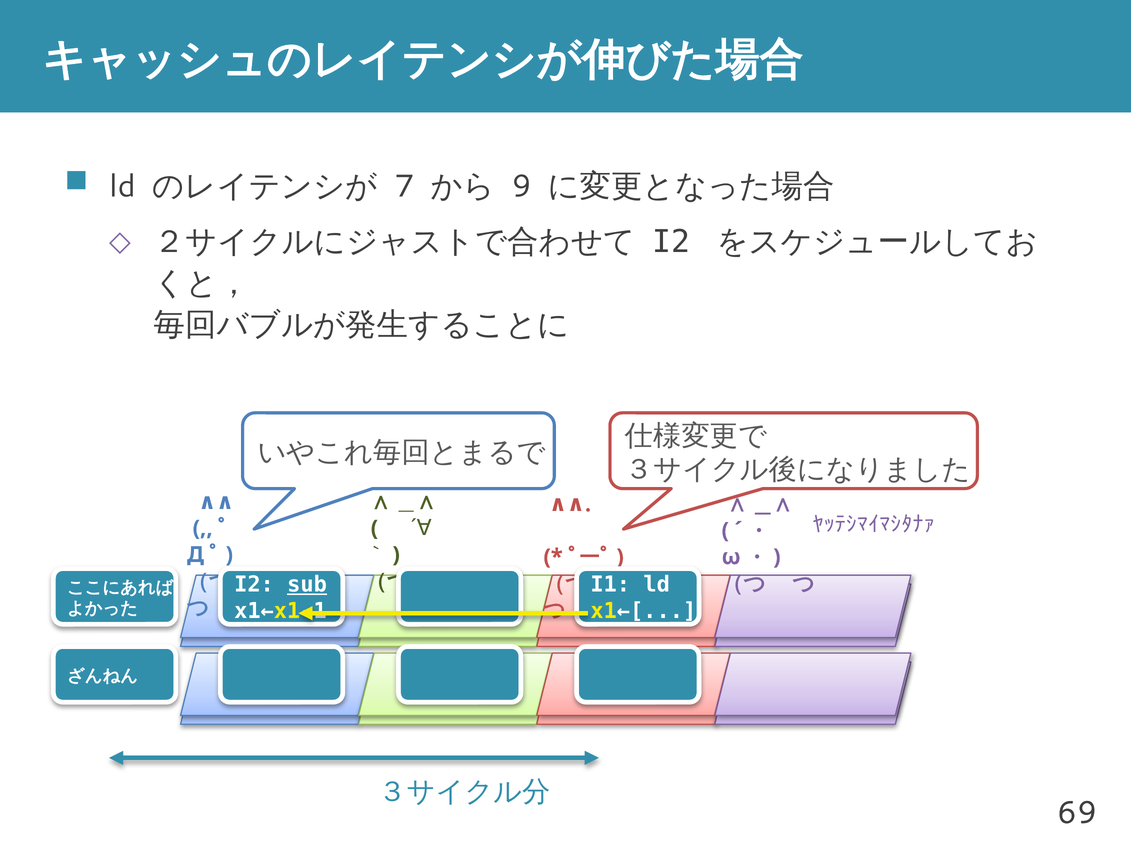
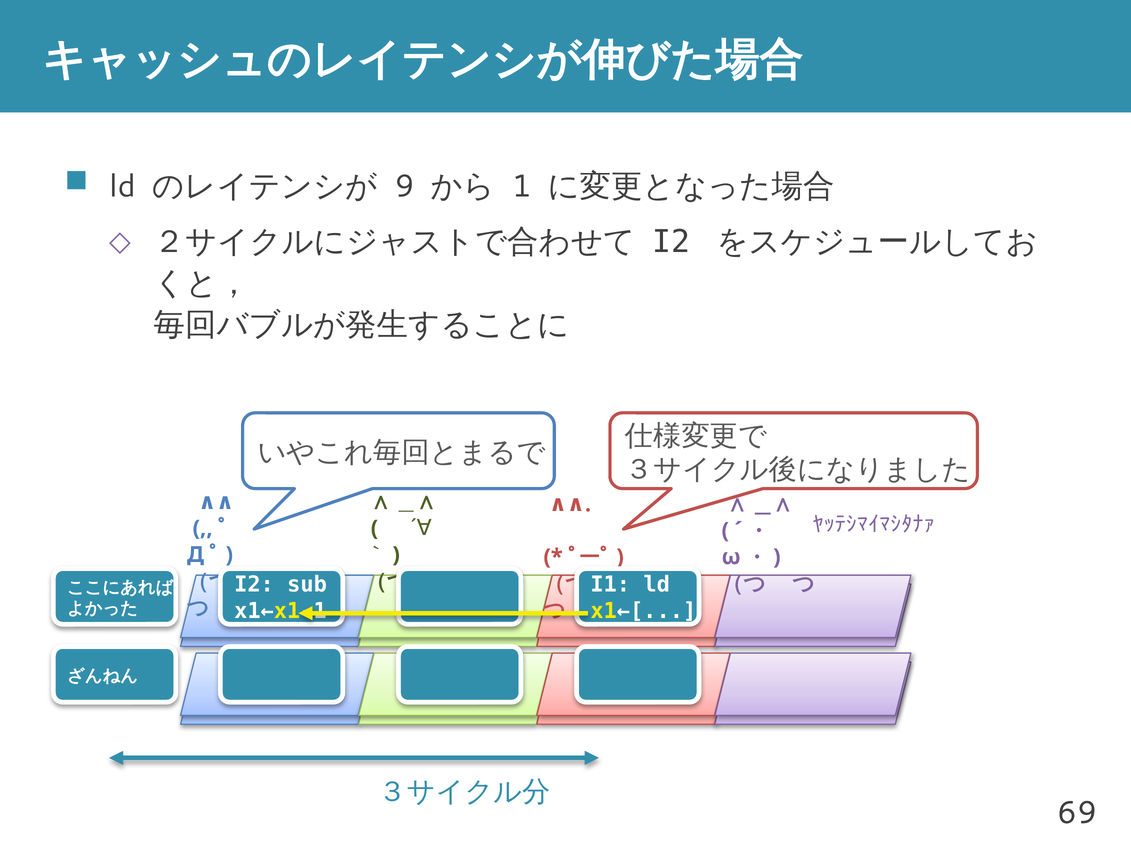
7: 7 -> 9
9: 9 -> 1
sub underline: present -> none
